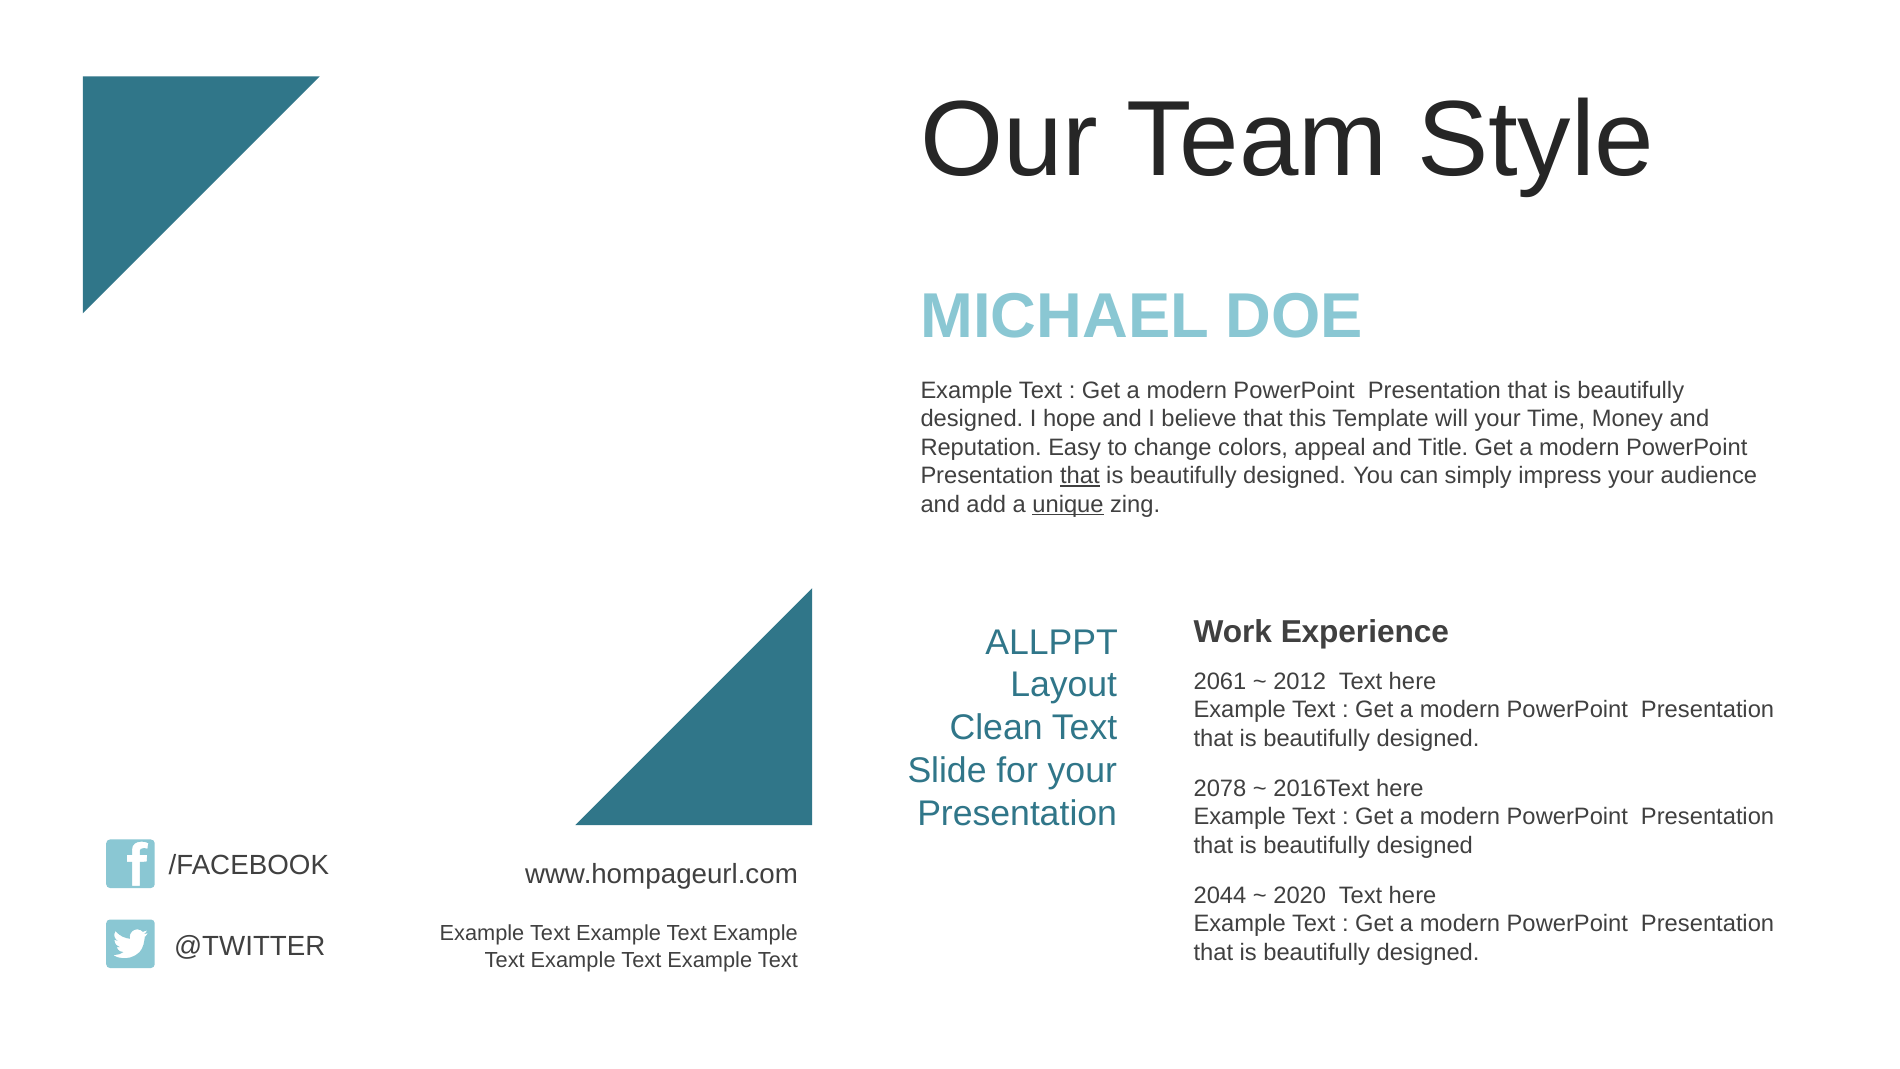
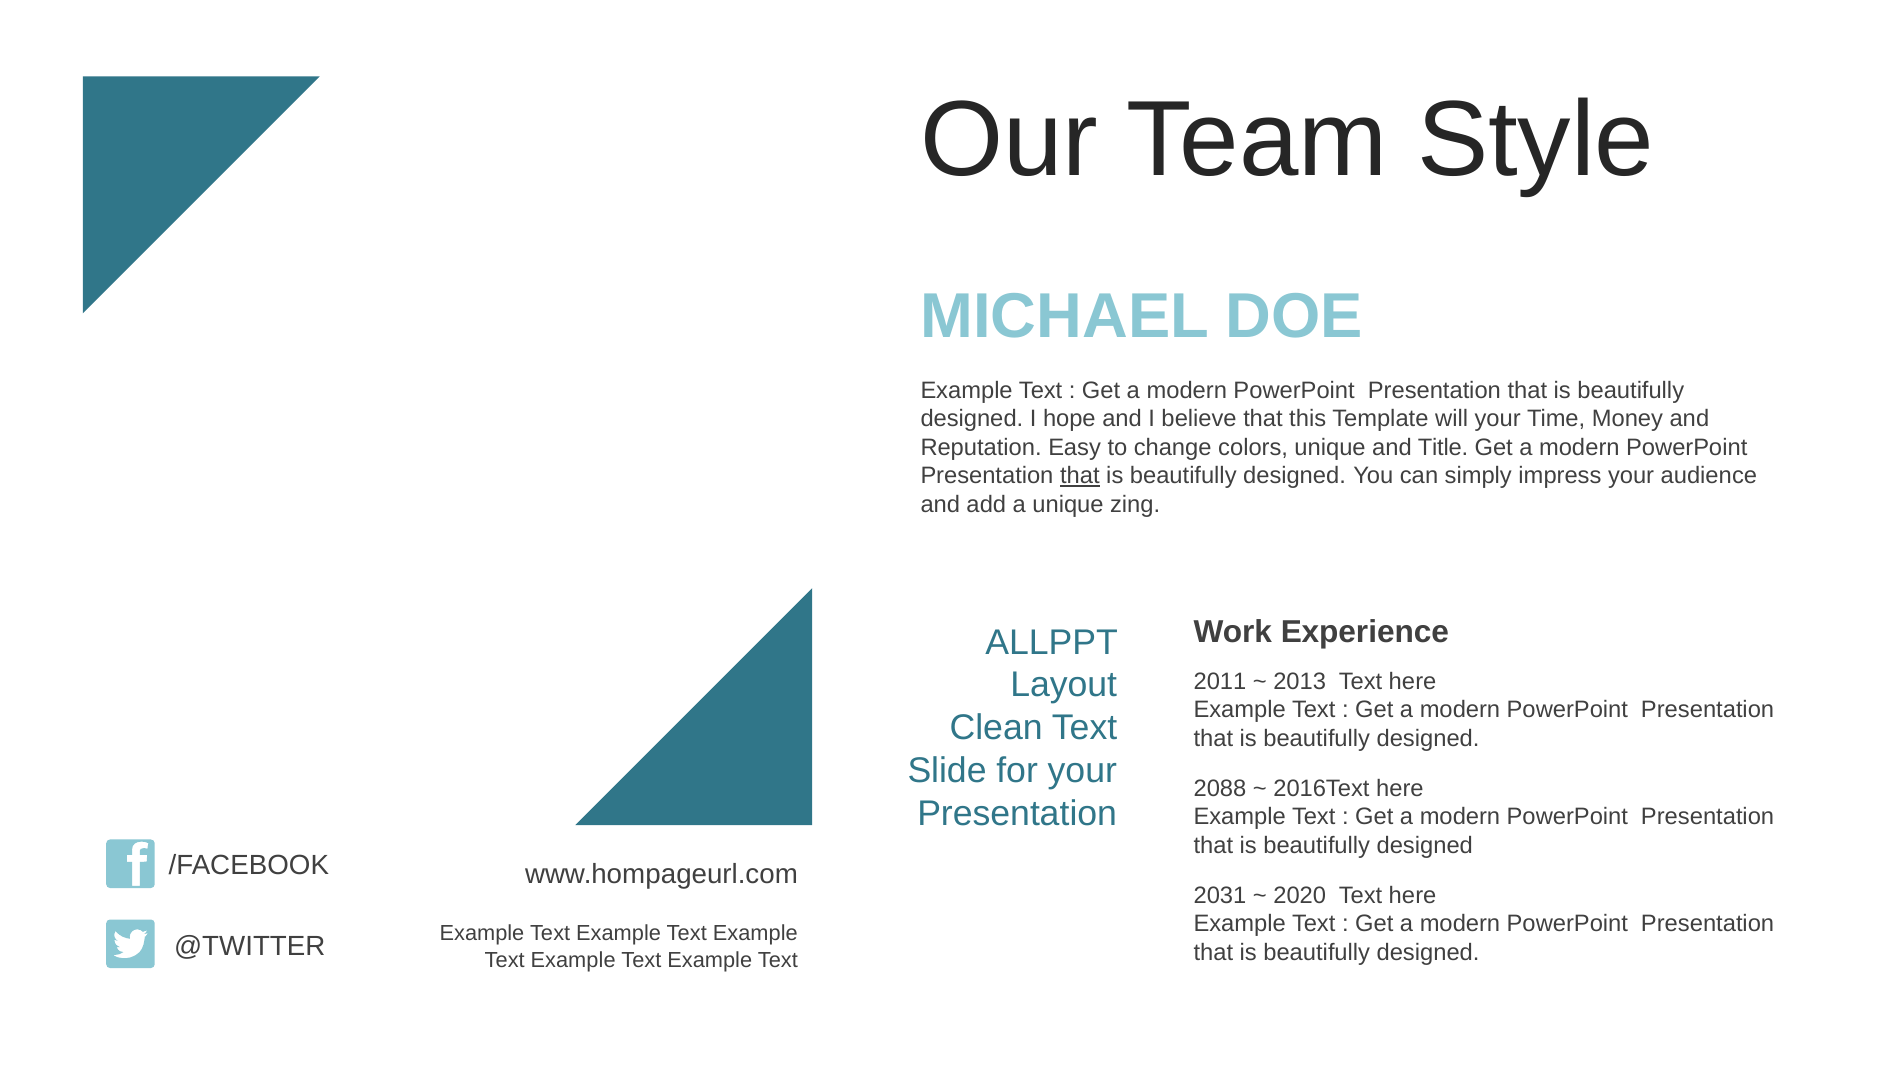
colors appeal: appeal -> unique
unique at (1068, 504) underline: present -> none
2061: 2061 -> 2011
2012: 2012 -> 2013
2078: 2078 -> 2088
2044: 2044 -> 2031
